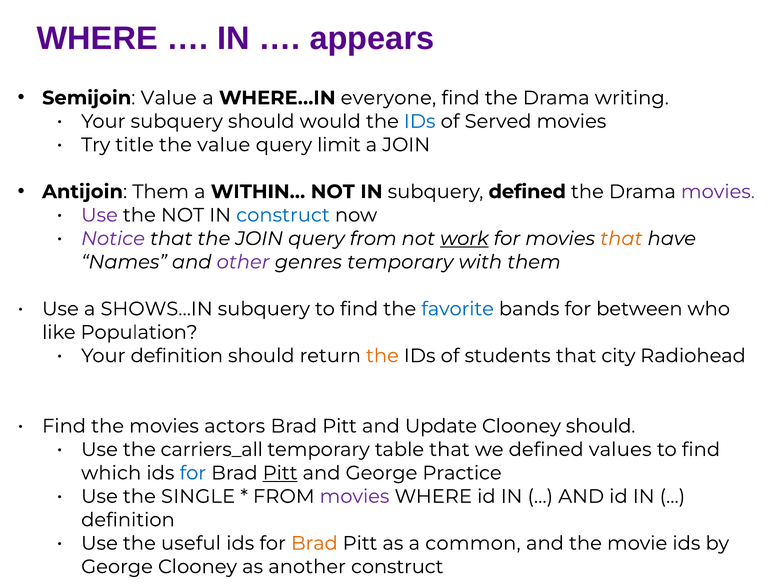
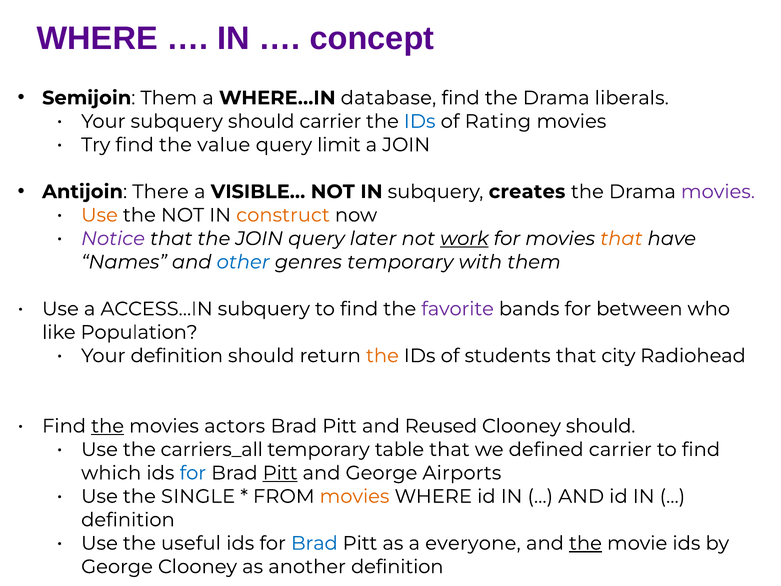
appears: appears -> concept
Semijoin Value: Value -> Them
everyone: everyone -> database
writing: writing -> liberals
should would: would -> carrier
Served: Served -> Rating
Try title: title -> find
Antijoin Them: Them -> There
WITHIN…: WITHIN… -> VISIBLE…
subquery defined: defined -> creates
Use at (99, 215) colour: purple -> orange
construct at (283, 215) colour: blue -> orange
query from: from -> later
other colour: purple -> blue
SHOWS…IN: SHOWS…IN -> ACCESS…IN
favorite colour: blue -> purple
the at (108, 426) underline: none -> present
Update: Update -> Reused
defined values: values -> carrier
Practice: Practice -> Airports
movies at (355, 496) colour: purple -> orange
Brad at (314, 543) colour: orange -> blue
common: common -> everyone
the at (585, 543) underline: none -> present
another construct: construct -> definition
